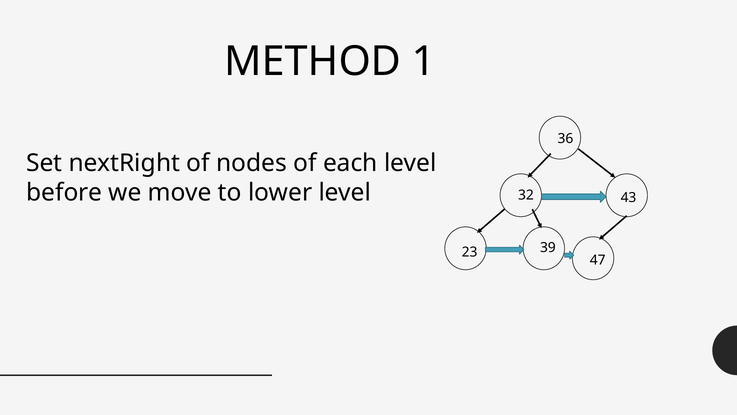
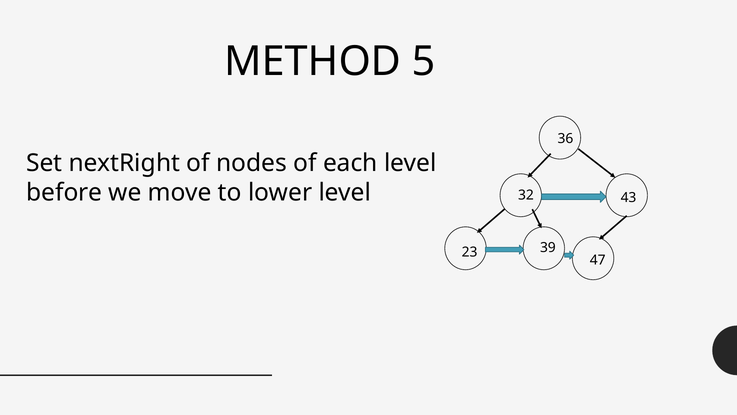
1: 1 -> 5
